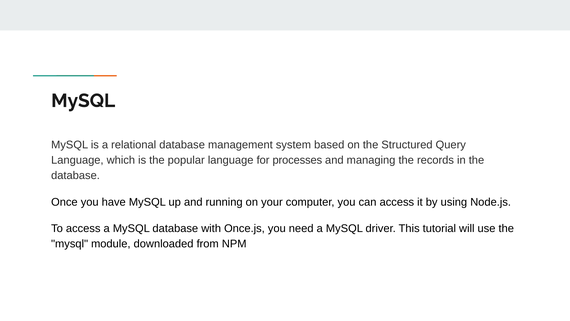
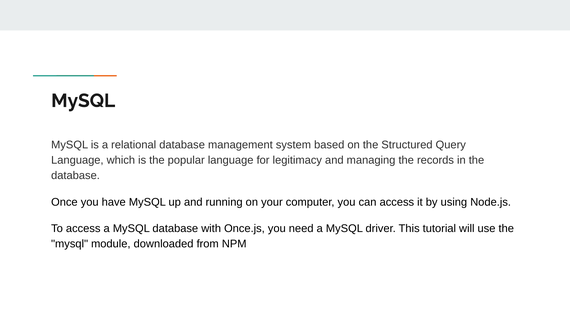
processes: processes -> legitimacy
